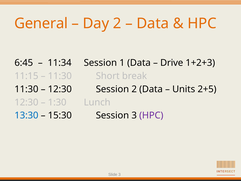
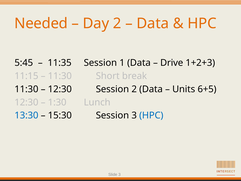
General: General -> Needed
6:45: 6:45 -> 5:45
11:34: 11:34 -> 11:35
2+5: 2+5 -> 6+5
HPC at (151, 115) colour: purple -> blue
